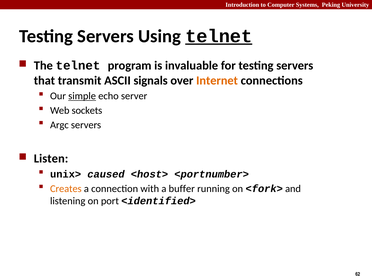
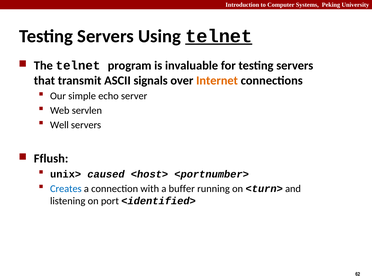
simple underline: present -> none
sockets: sockets -> servlen
Argc: Argc -> Well
Listen: Listen -> Fflush
Creates colour: orange -> blue
<fork>: <fork> -> <turn>
